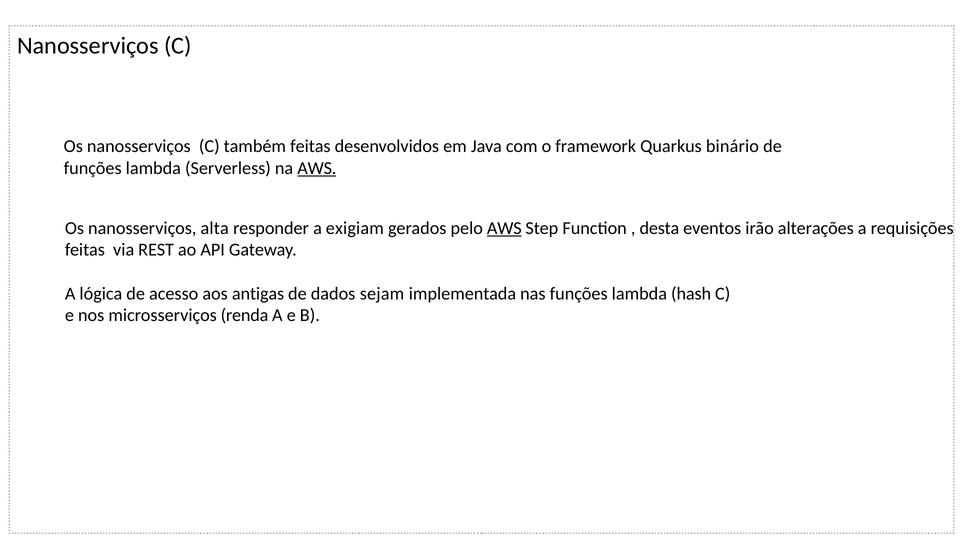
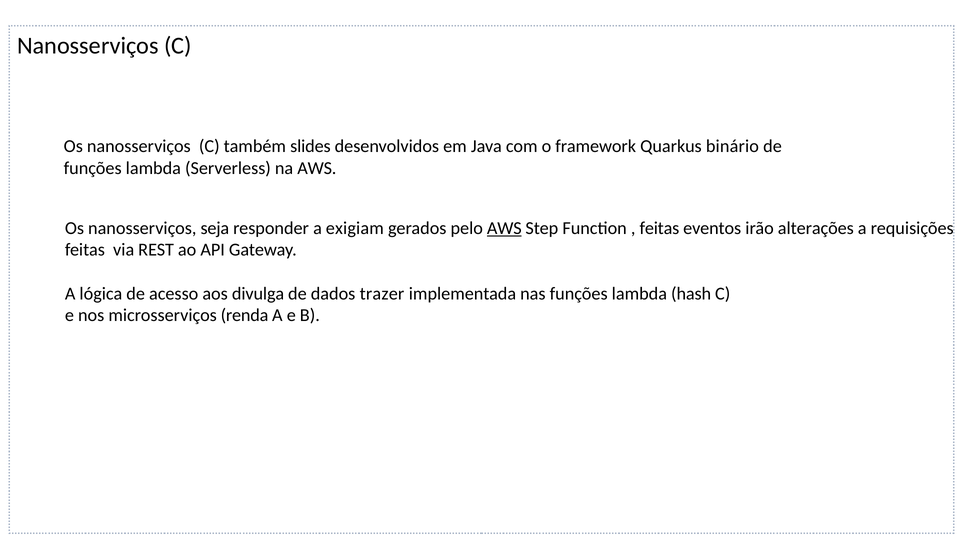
também feitas: feitas -> slides
AWS at (317, 168) underline: present -> none
alta: alta -> seja
desta at (659, 228): desta -> feitas
antigas: antigas -> divulga
sejam: sejam -> trazer
